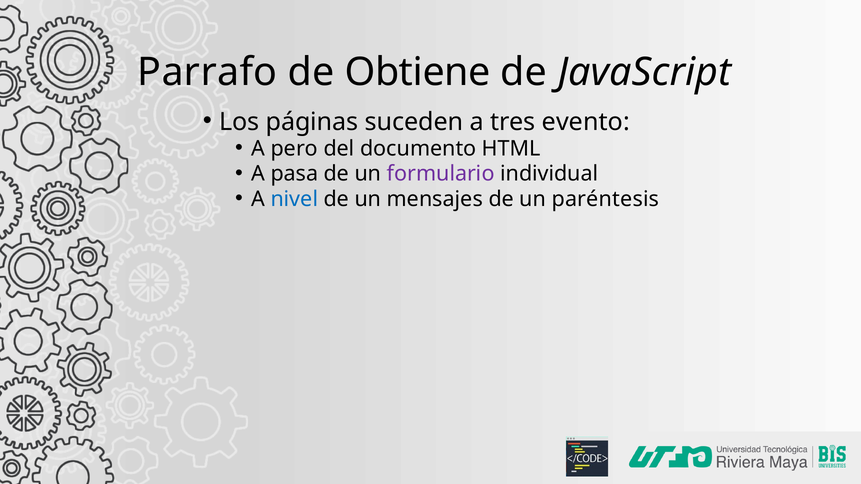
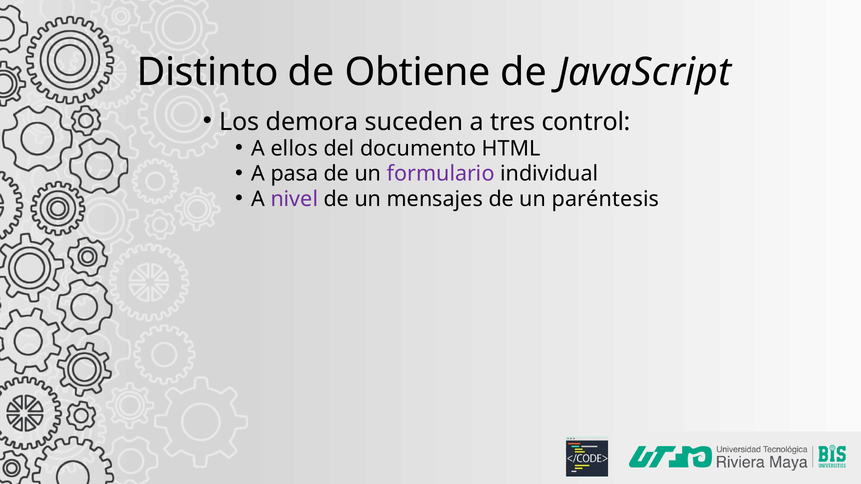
Parrafo: Parrafo -> Distinto
páginas: páginas -> demora
evento: evento -> control
pero: pero -> ellos
nivel colour: blue -> purple
